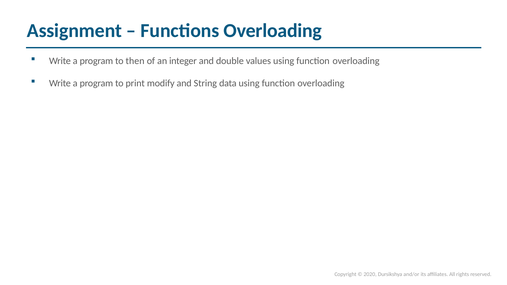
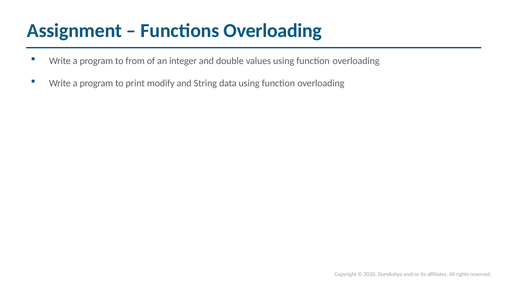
then: then -> from
